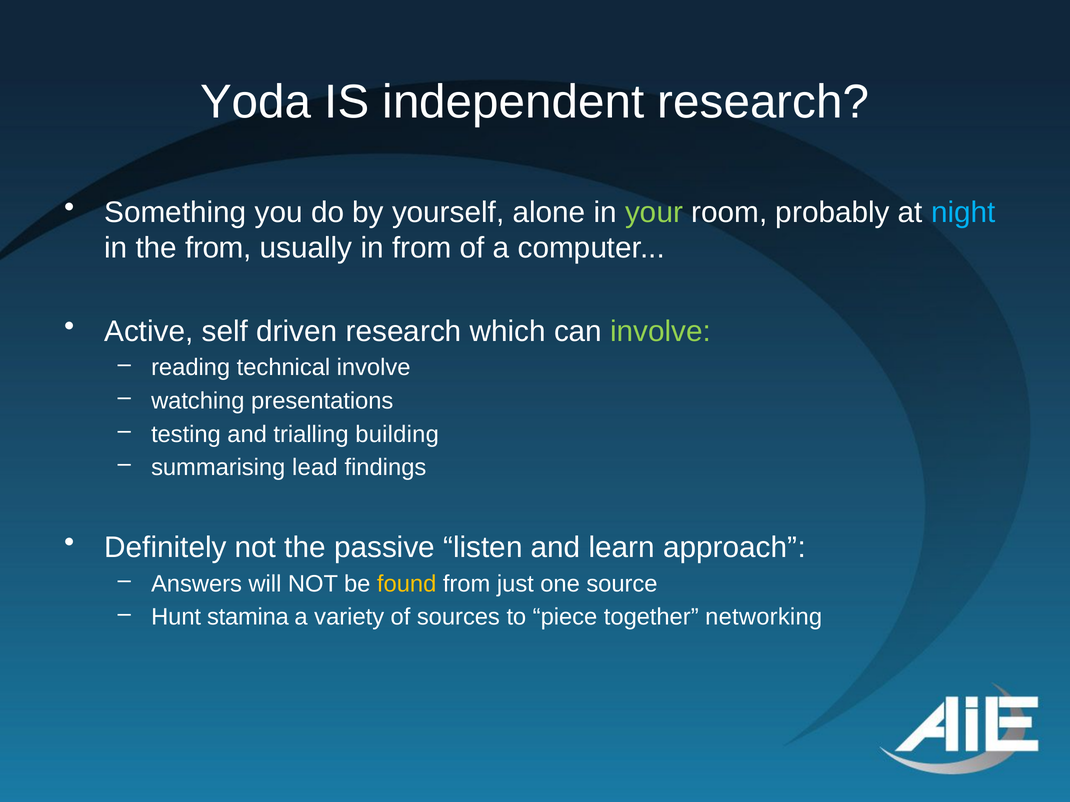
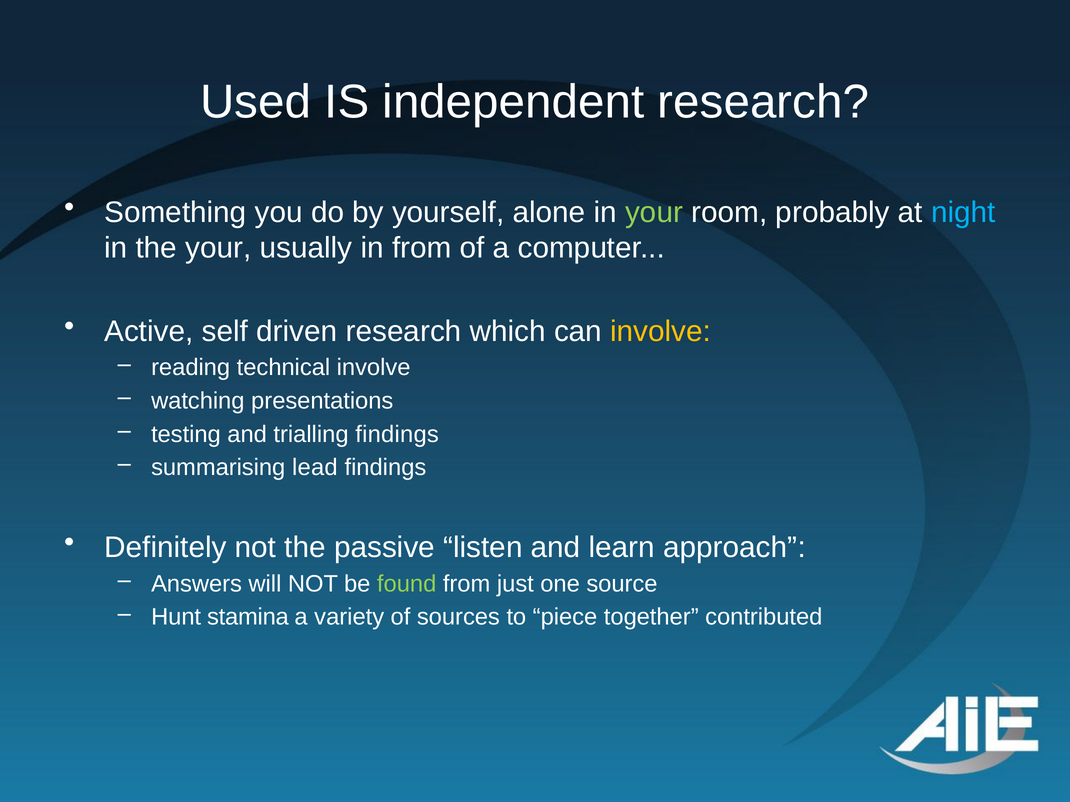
Yoda: Yoda -> Used
the from: from -> your
involve at (661, 331) colour: light green -> yellow
trialling building: building -> findings
found colour: yellow -> light green
networking: networking -> contributed
